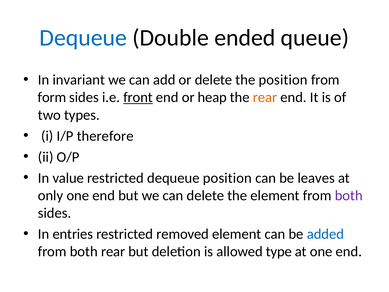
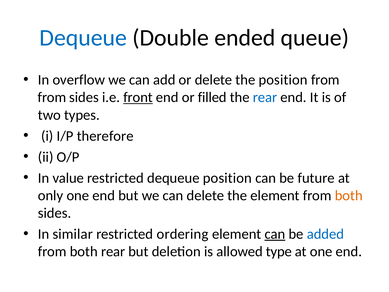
invariant: invariant -> overflow
form at (52, 97): form -> from
heap: heap -> filled
rear at (265, 97) colour: orange -> blue
leaves: leaves -> future
both at (349, 195) colour: purple -> orange
entries: entries -> similar
removed: removed -> ordering
can at (275, 234) underline: none -> present
